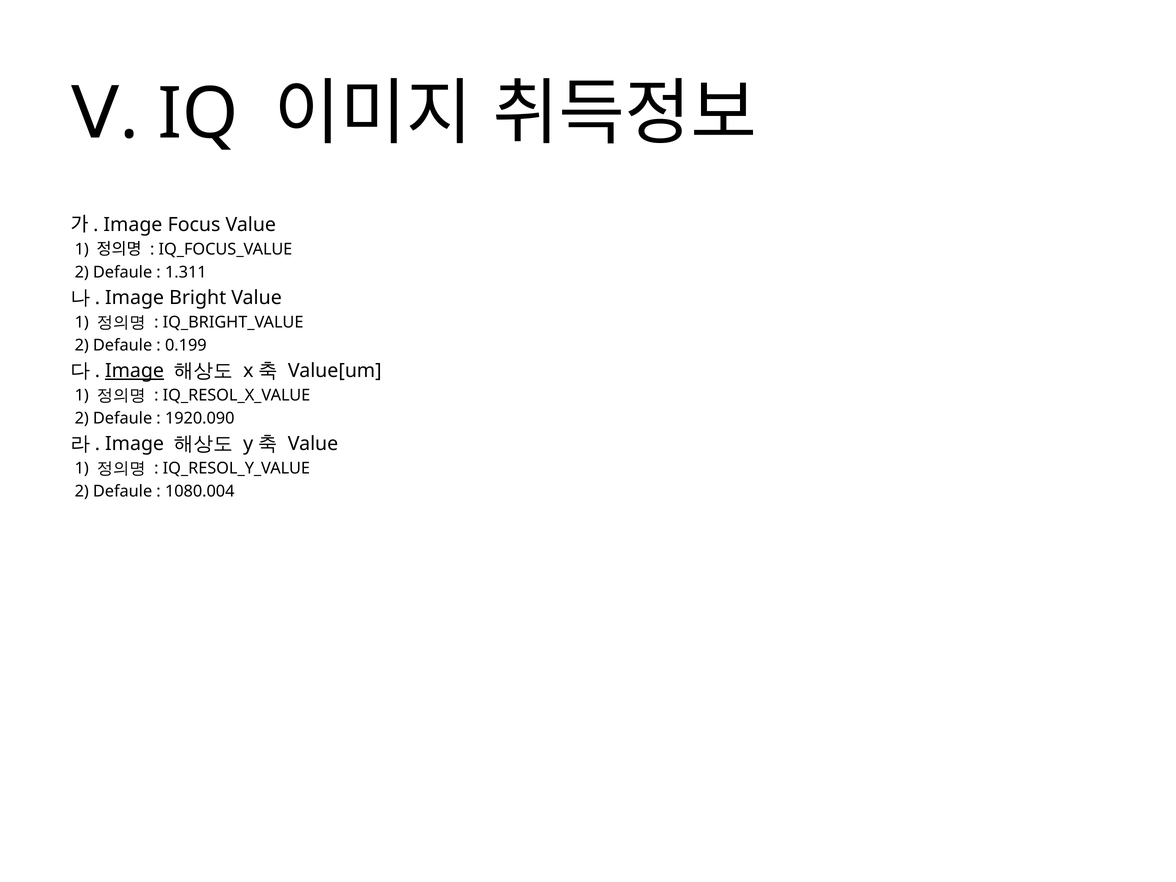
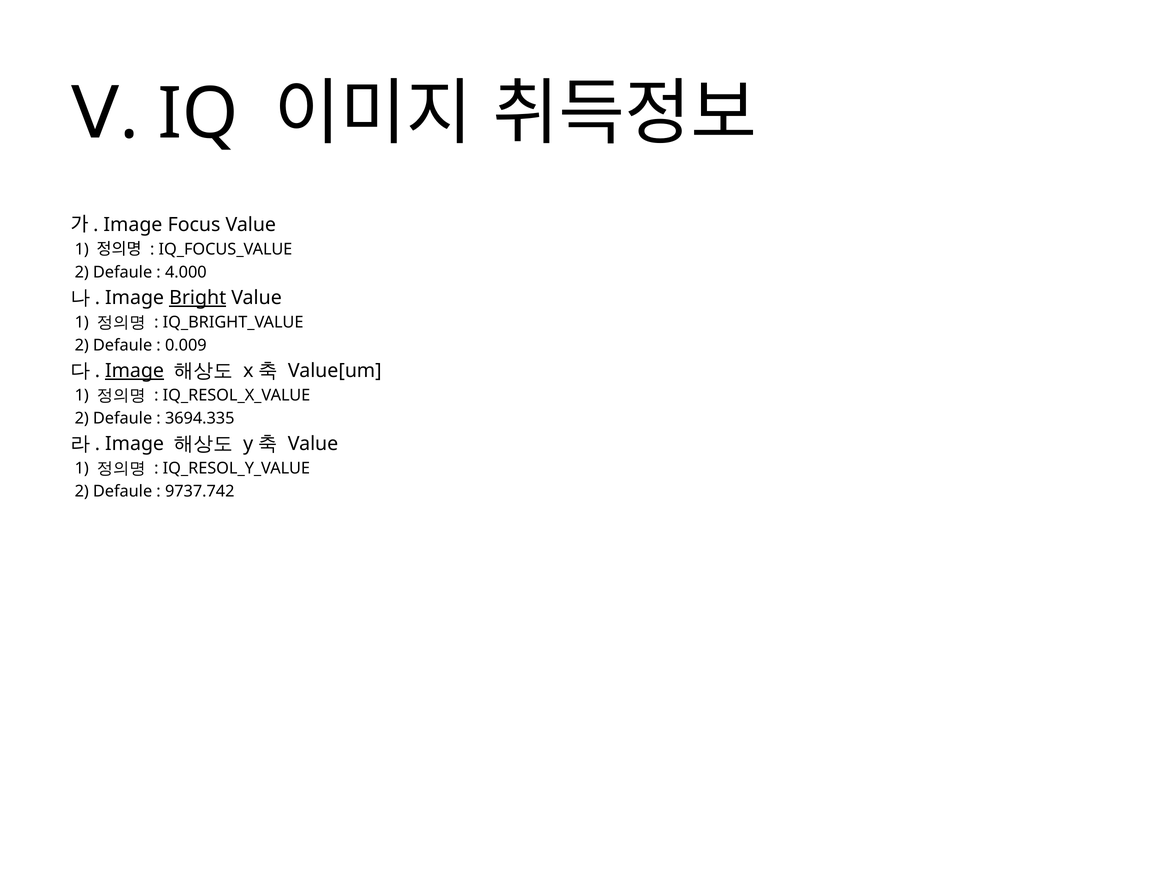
1.311: 1.311 -> 4.000
Bright underline: none -> present
0.199: 0.199 -> 0.009
1920.090: 1920.090 -> 3694.335
1080.004: 1080.004 -> 9737.742
